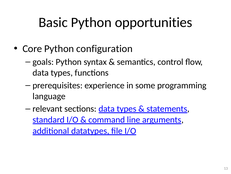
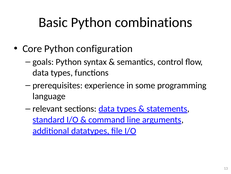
opportunities: opportunities -> combinations
